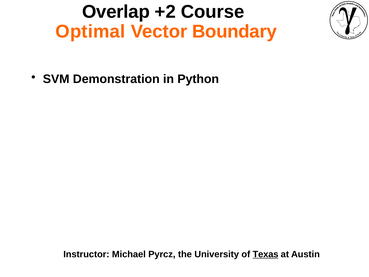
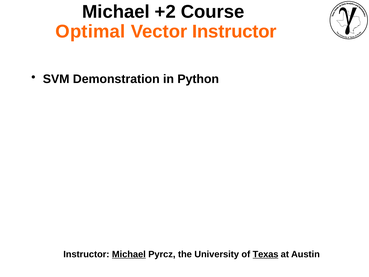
Overlap at (116, 12): Overlap -> Michael
Vector Boundary: Boundary -> Instructor
Michael at (129, 254) underline: none -> present
